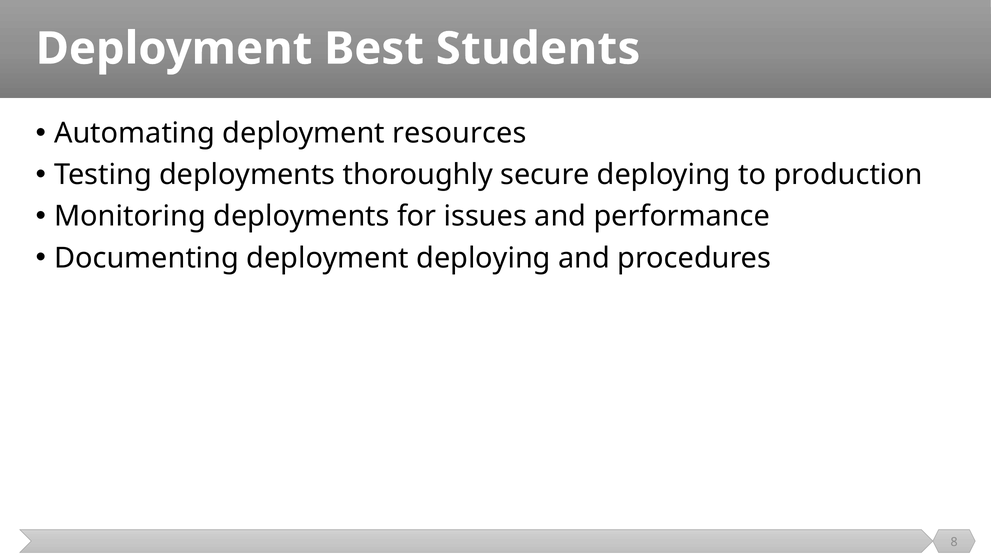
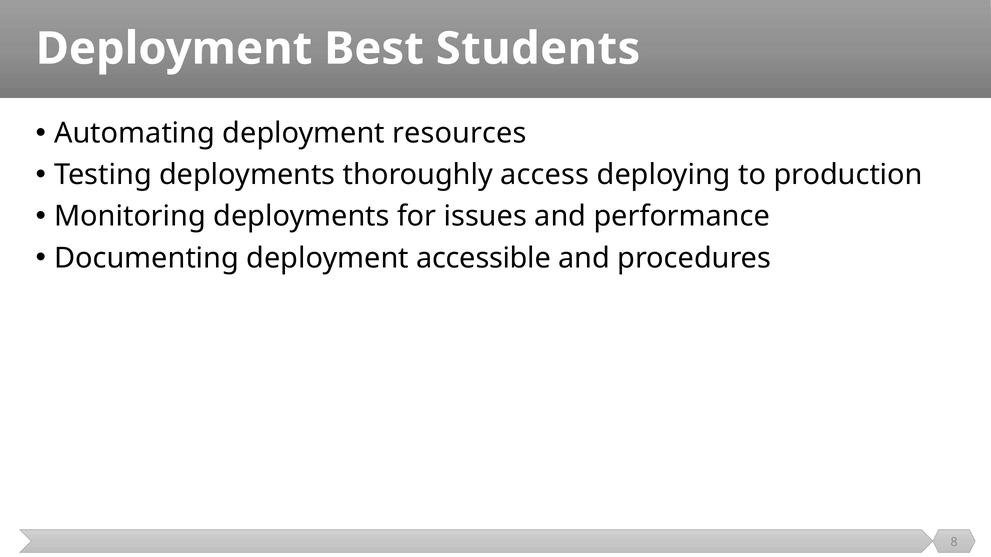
secure: secure -> access
deployment deploying: deploying -> accessible
